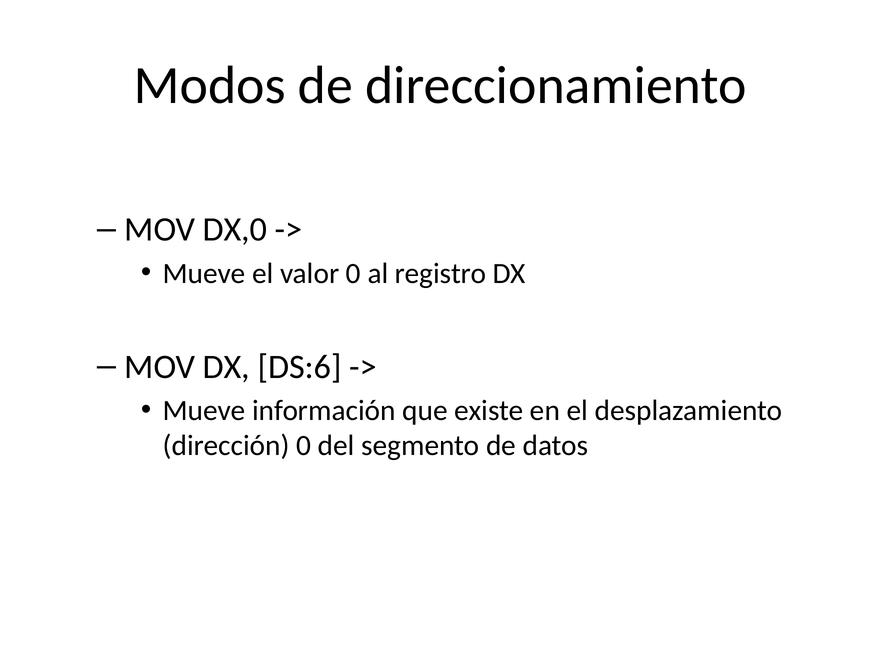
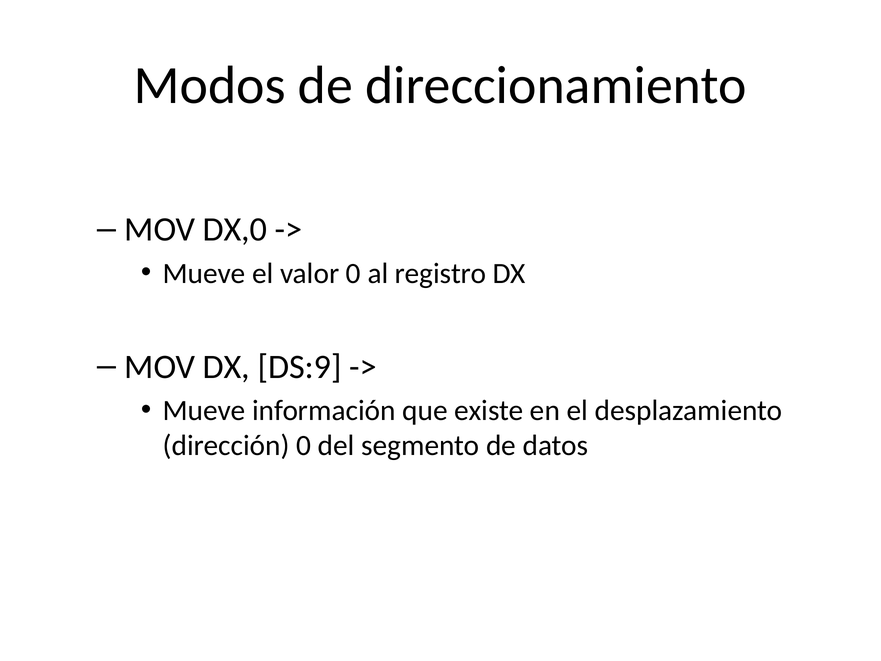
DS:6: DS:6 -> DS:9
